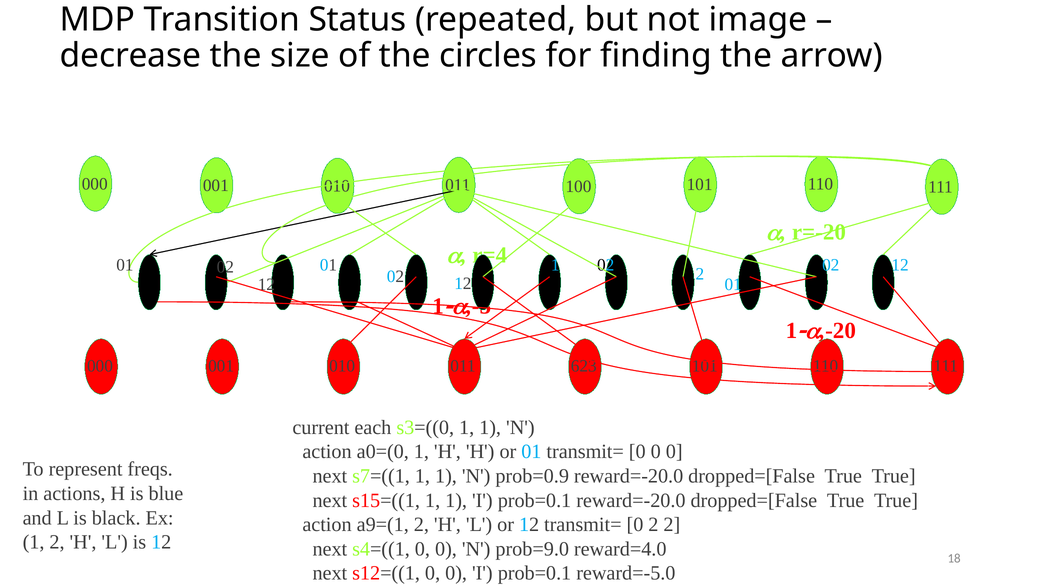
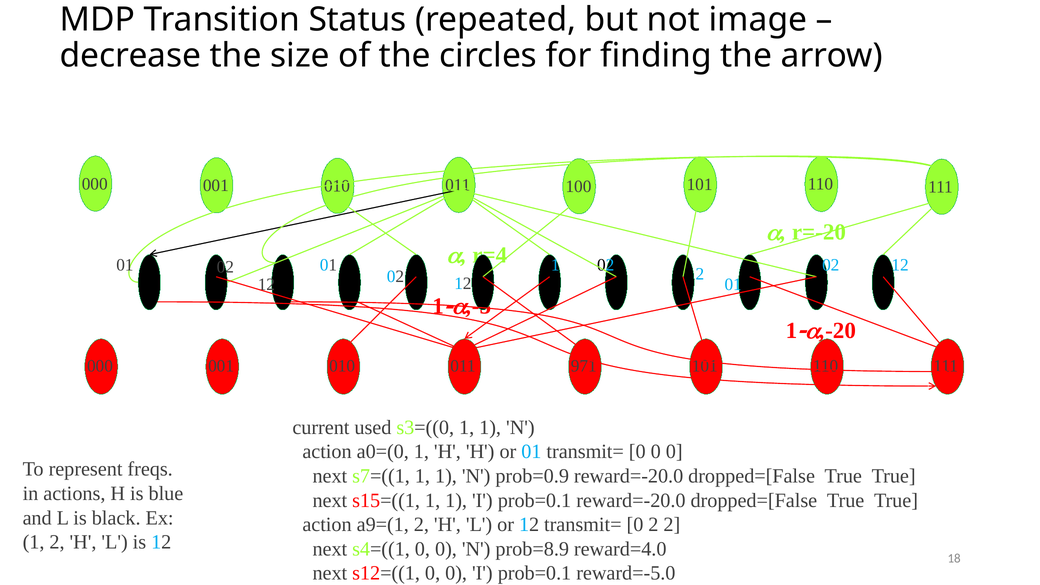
623: 623 -> 971
each: each -> used
prob=9.0: prob=9.0 -> prob=8.9
